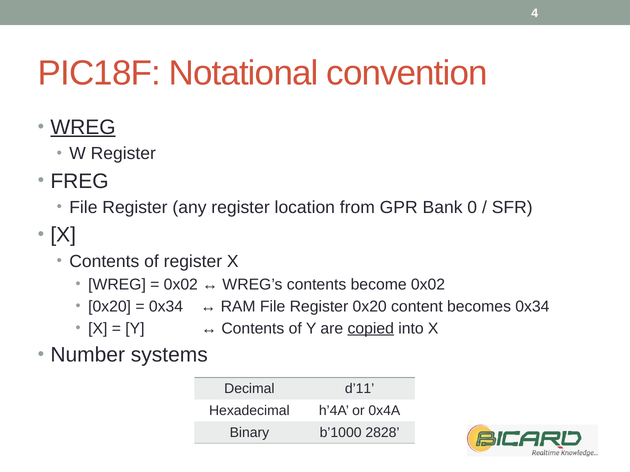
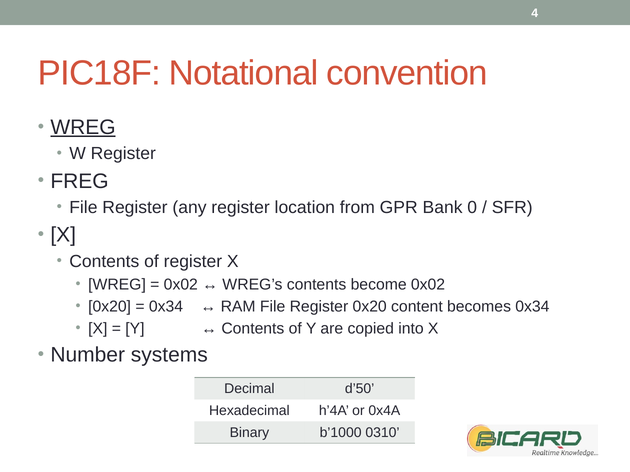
copied underline: present -> none
d’11: d’11 -> d’50
2828: 2828 -> 0310
